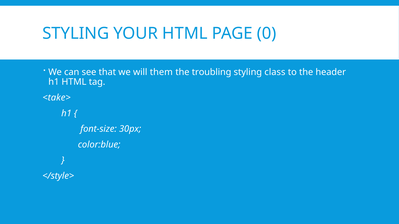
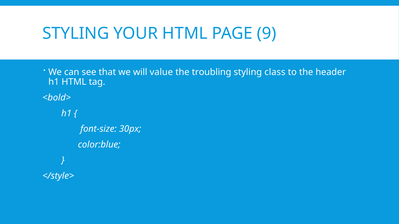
0: 0 -> 9
them: them -> value
<take>: <take> -> <bold>
